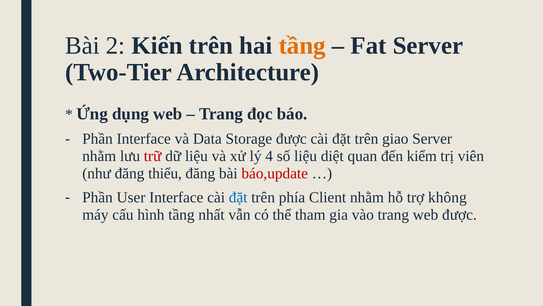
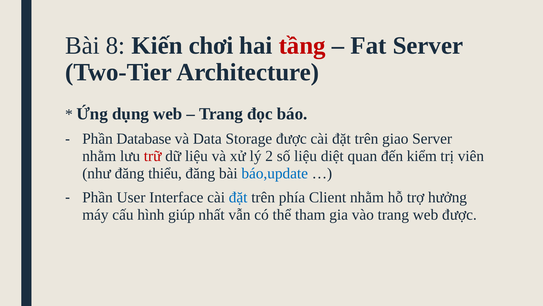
2: 2 -> 8
Kiến trên: trên -> chơi
tầng at (302, 46) colour: orange -> red
Phần Interface: Interface -> Database
4: 4 -> 2
báo,update colour: red -> blue
không: không -> hưởng
hình tầng: tầng -> giúp
